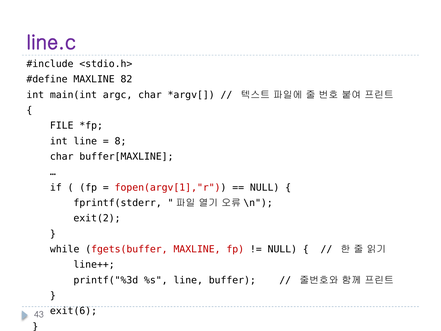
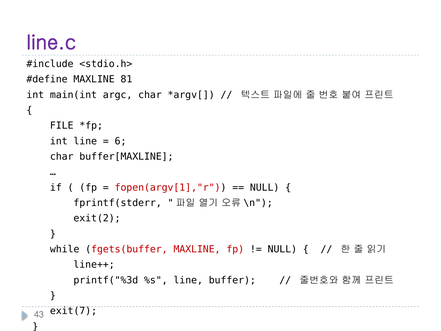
82: 82 -> 81
8: 8 -> 6
exit(6: exit(6 -> exit(7
